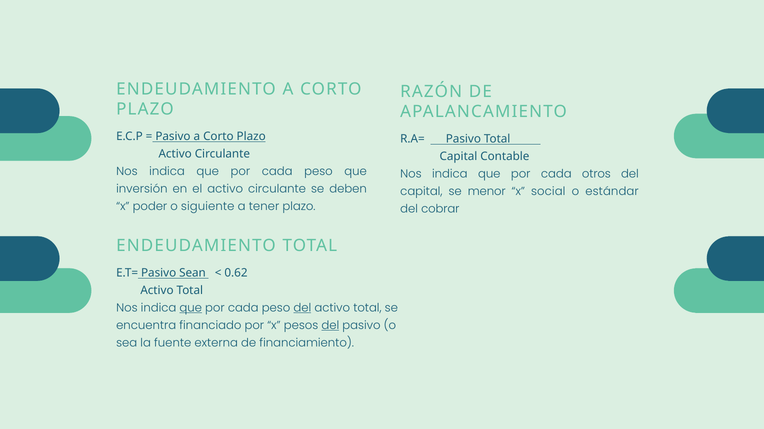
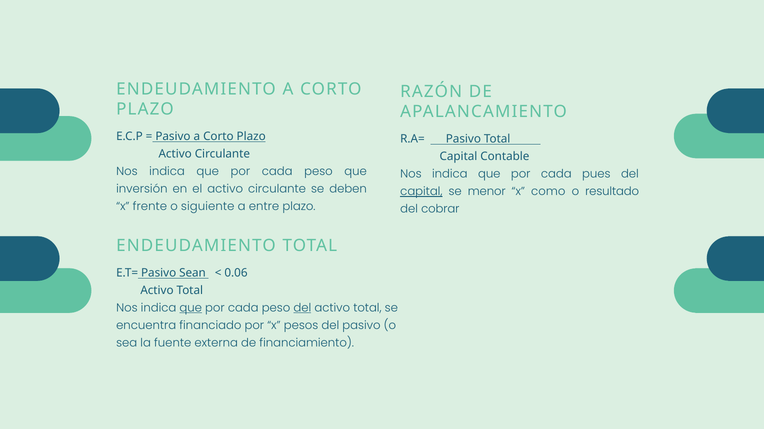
otros: otros -> pues
capital at (421, 192) underline: none -> present
social: social -> como
estándar: estándar -> resultado
poder: poder -> frente
tener: tener -> entre
0.62: 0.62 -> 0.06
del at (330, 326) underline: present -> none
